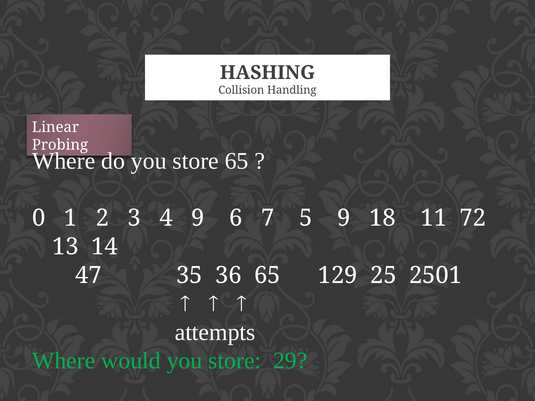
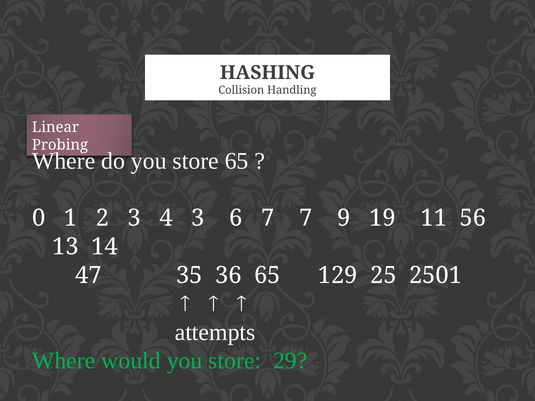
4 9: 9 -> 3
7 5: 5 -> 7
18: 18 -> 19
72: 72 -> 56
